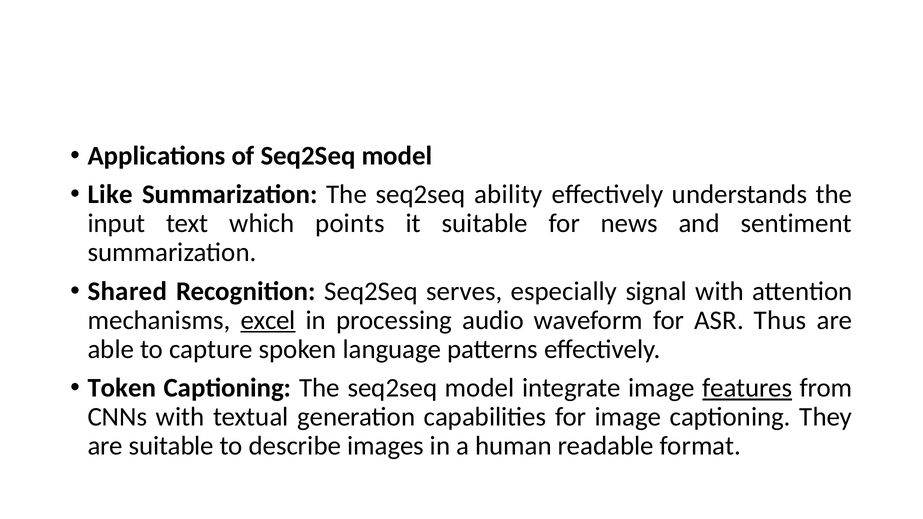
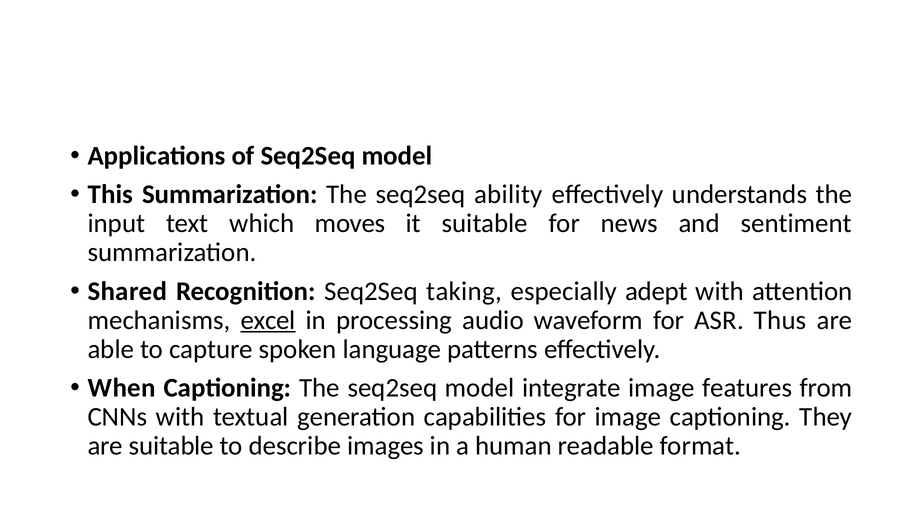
Like: Like -> This
points: points -> moves
serves: serves -> taking
signal: signal -> adept
Token: Token -> When
features underline: present -> none
